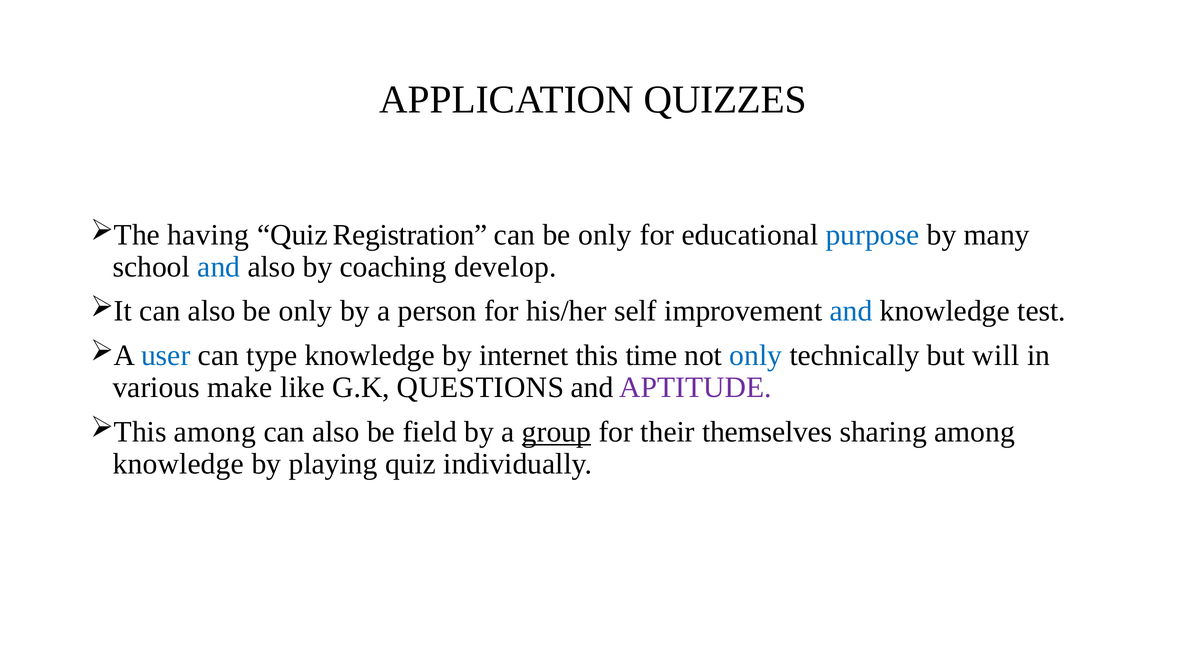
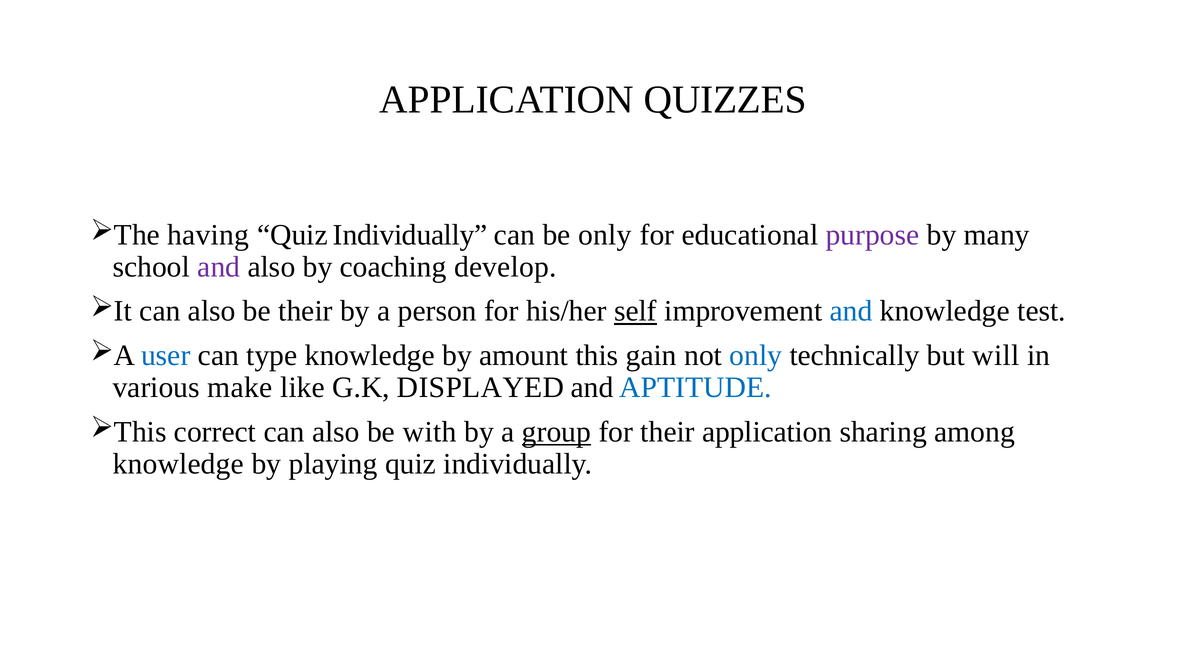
Registration at (410, 235): Registration -> Individually
purpose colour: blue -> purple
and at (219, 267) colour: blue -> purple
also be only: only -> their
self underline: none -> present
internet: internet -> amount
time: time -> gain
QUESTIONS: QUESTIONS -> DISPLAYED
APTITUDE colour: purple -> blue
among at (215, 432): among -> correct
field: field -> with
their themselves: themselves -> application
